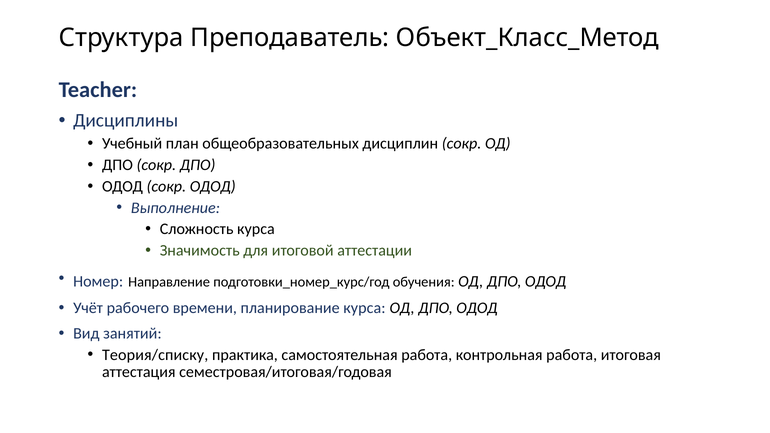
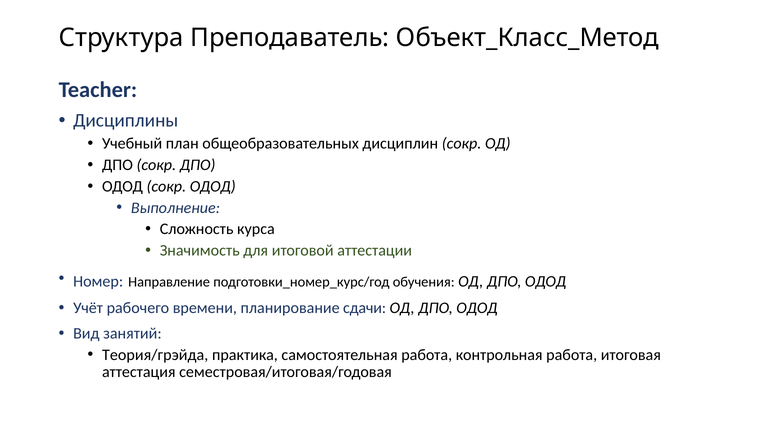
планирование курса: курса -> сдачи
Теория/списку: Теория/списку -> Теория/грэйда
